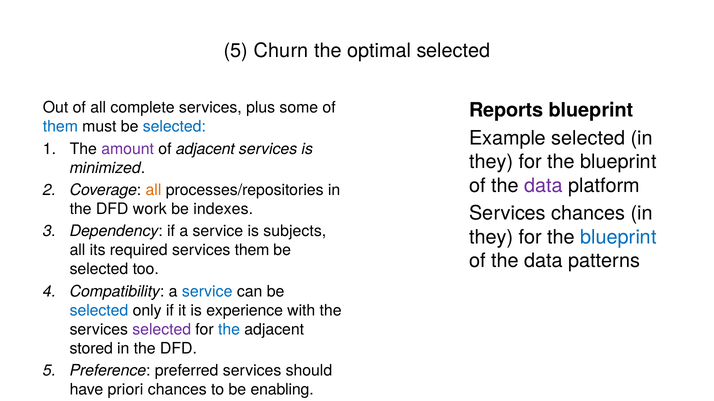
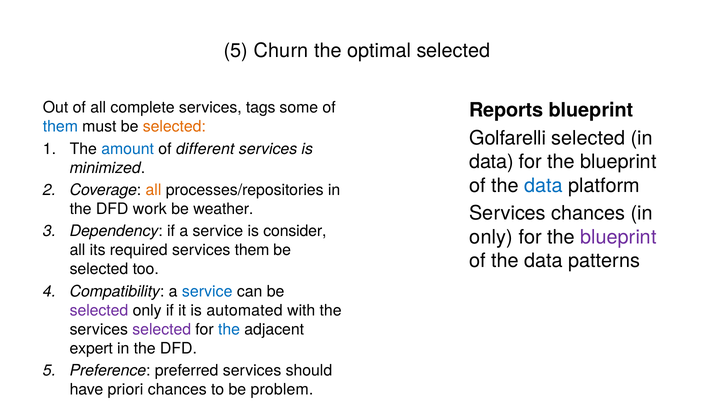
plus: plus -> tags
selected at (174, 127) colour: blue -> orange
Example: Example -> Golfarelli
amount colour: purple -> blue
of adjacent: adjacent -> different
they at (491, 162): they -> data
data at (544, 186) colour: purple -> blue
indexes: indexes -> weather
subjects: subjects -> consider
they at (491, 238): they -> only
blueprint at (618, 238) colour: blue -> purple
selected at (99, 311) colour: blue -> purple
experience: experience -> automated
stored: stored -> expert
be enabling: enabling -> problem
